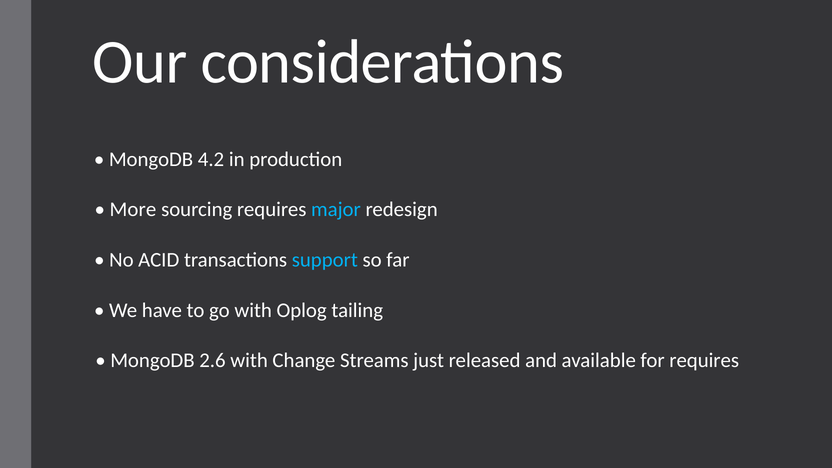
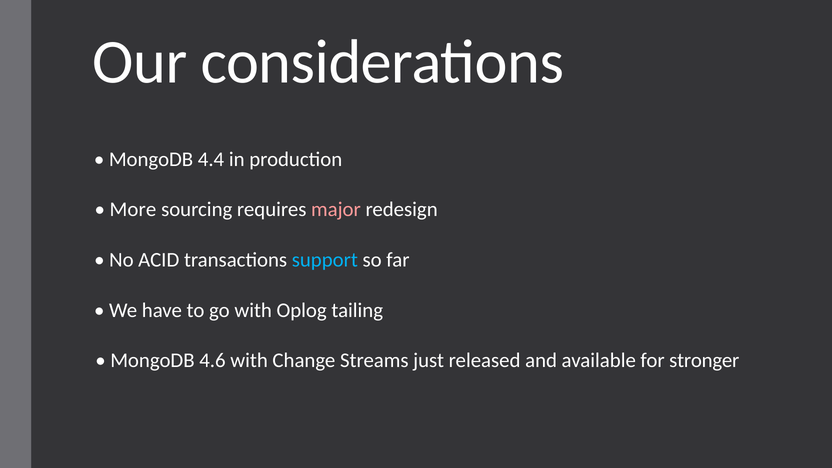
4.2: 4.2 -> 4.4
major colour: light blue -> pink
2.6: 2.6 -> 4.6
for requires: requires -> stronger
